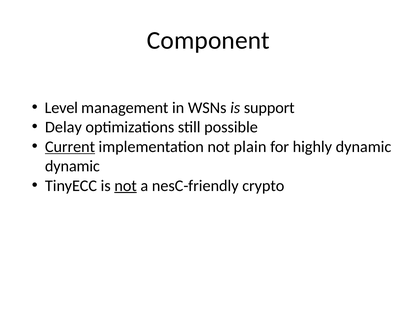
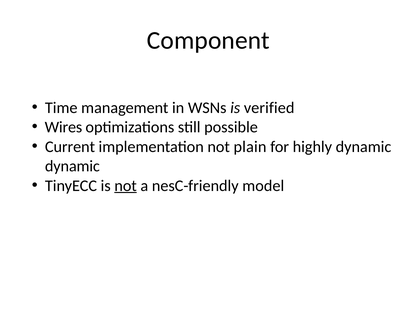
Level: Level -> Time
support: support -> verified
Delay: Delay -> Wires
Current underline: present -> none
crypto: crypto -> model
